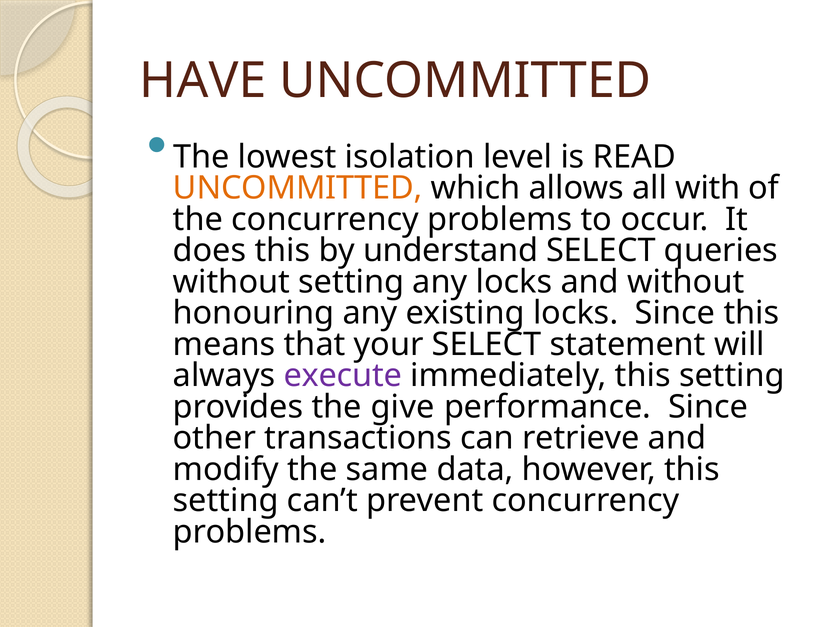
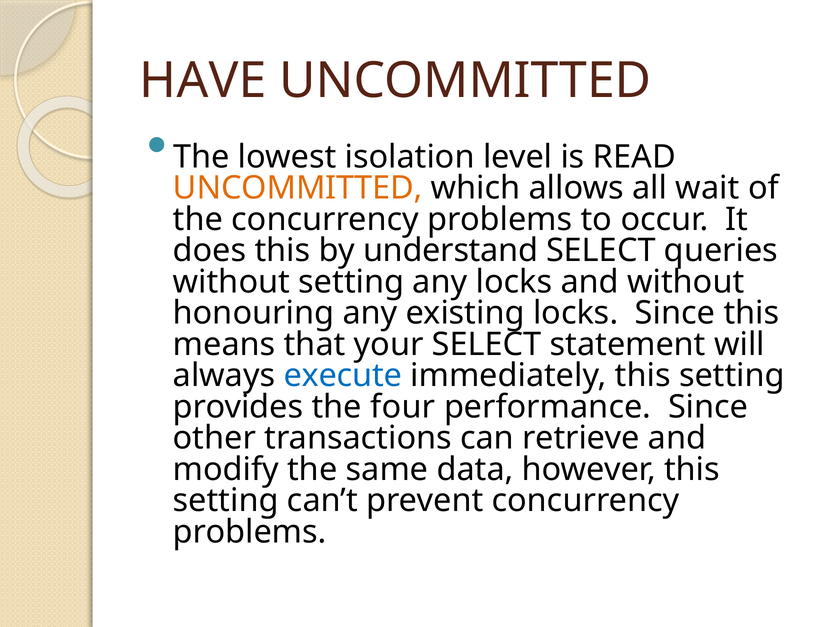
with: with -> wait
execute colour: purple -> blue
give: give -> four
